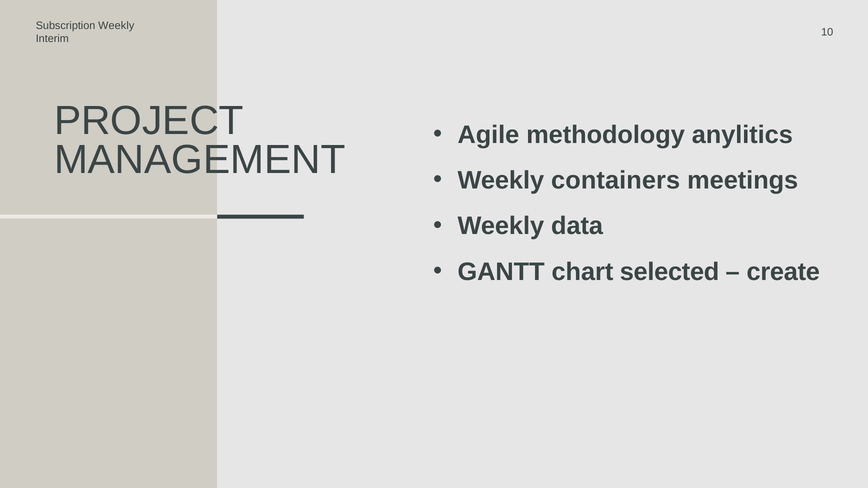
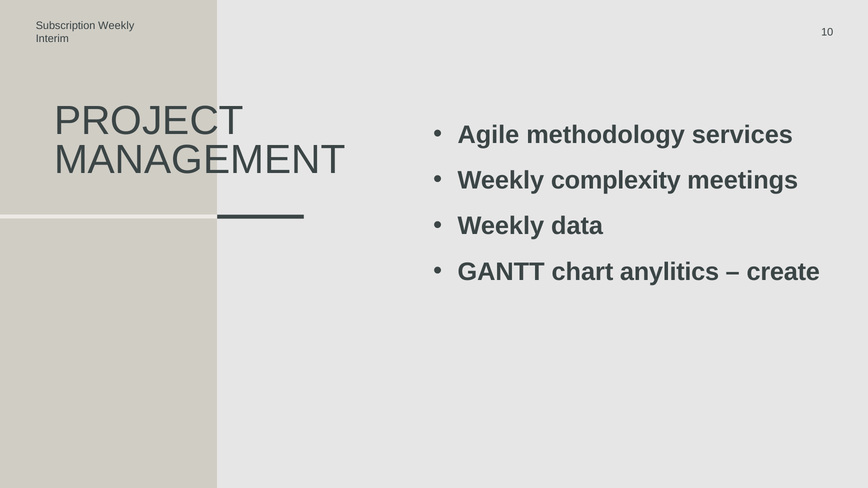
anylitics: anylitics -> services
containers: containers -> complexity
selected: selected -> anylitics
